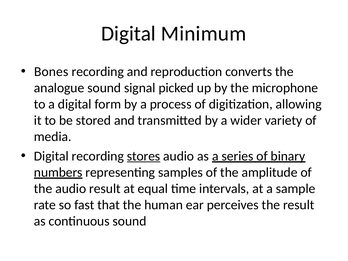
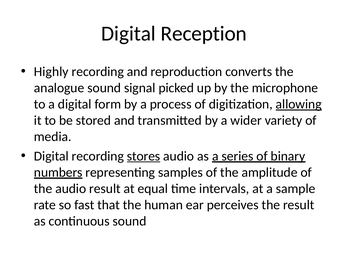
Minimum: Minimum -> Reception
Bones: Bones -> Highly
allowing underline: none -> present
